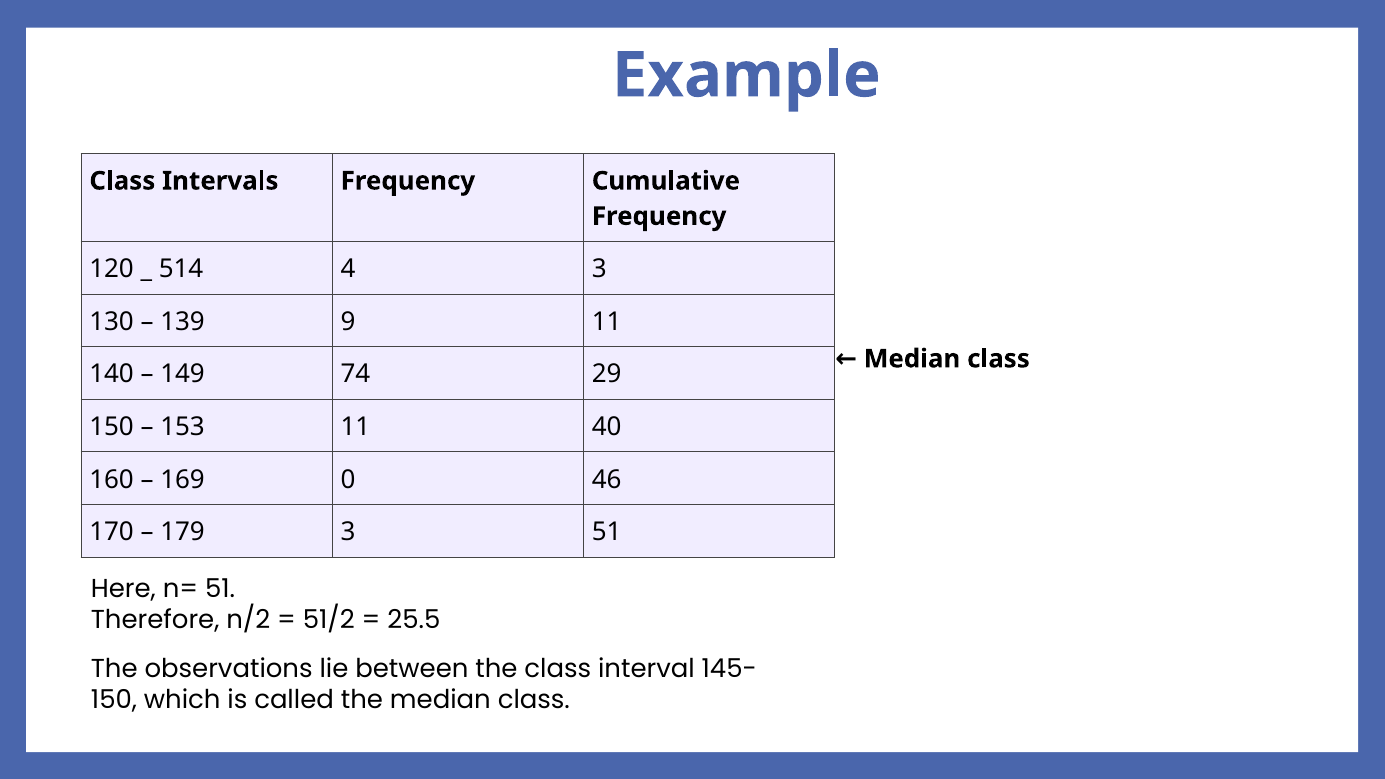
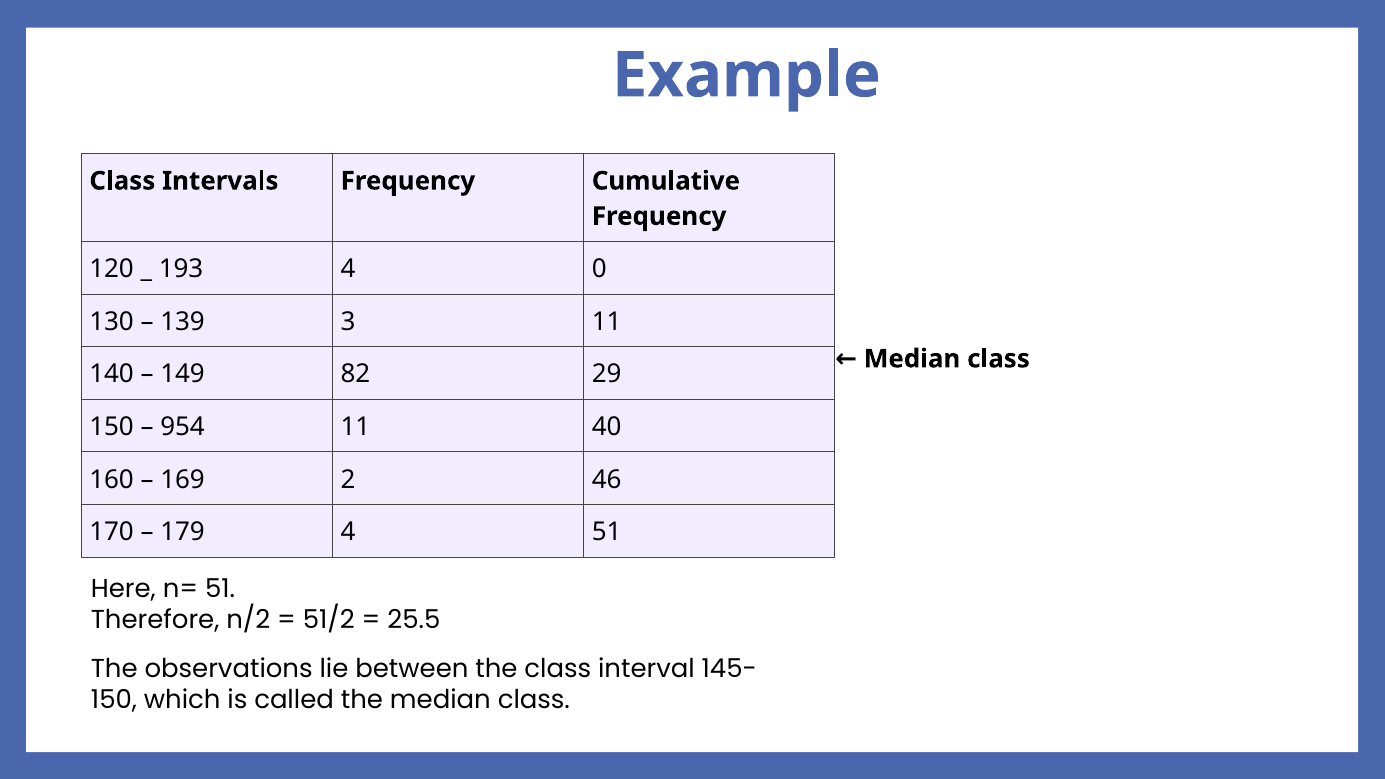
514: 514 -> 193
4 3: 3 -> 0
9: 9 -> 3
74: 74 -> 82
153: 153 -> 954
0: 0 -> 2
179 3: 3 -> 4
